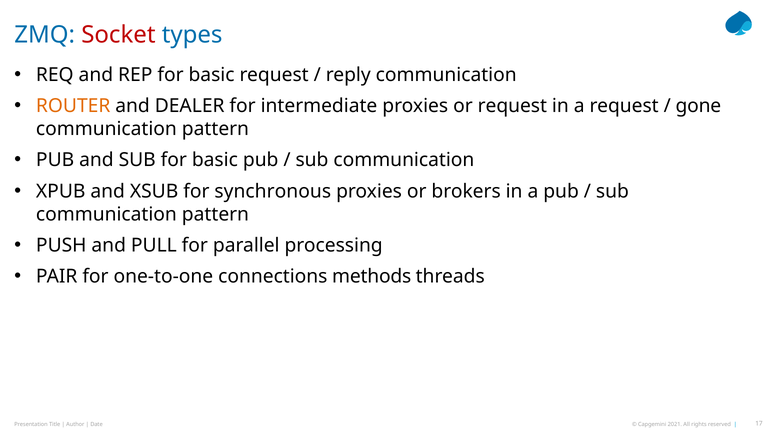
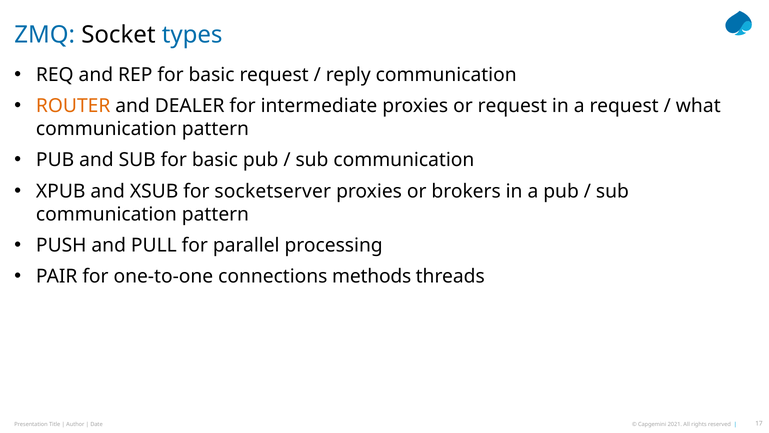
Socket colour: red -> black
gone: gone -> what
synchronous: synchronous -> socketserver
